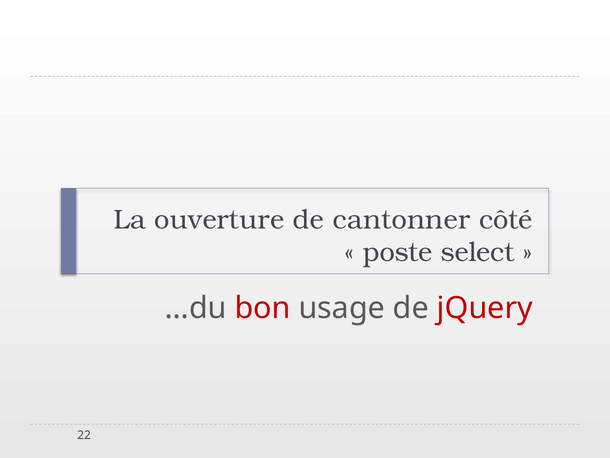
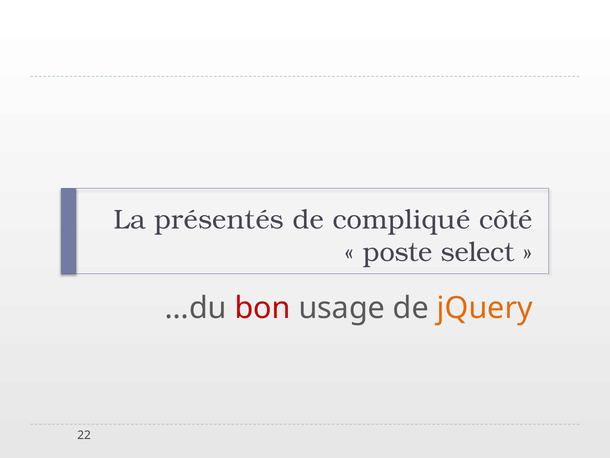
ouverture: ouverture -> présentés
cantonner: cantonner -> compliqué
jQuery colour: red -> orange
